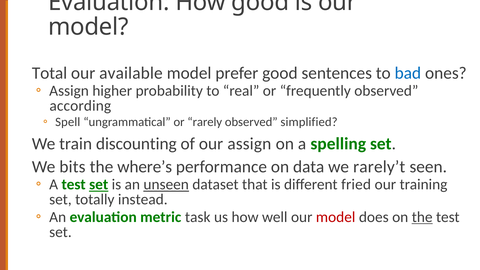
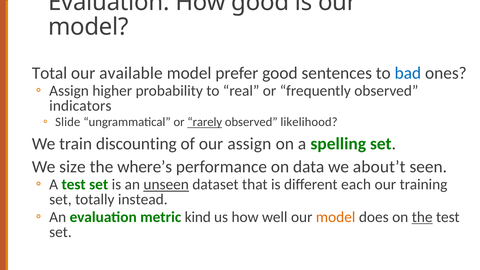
according: according -> indicators
Spell: Spell -> Slide
rarely underline: none -> present
simplified: simplified -> likelihood
bits: bits -> size
rarely’t: rarely’t -> about’t
set at (99, 185) underline: present -> none
fried: fried -> each
task: task -> kind
model at (336, 217) colour: red -> orange
